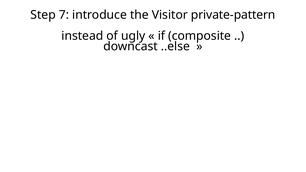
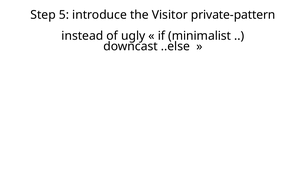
7: 7 -> 5
composite: composite -> minimalist
